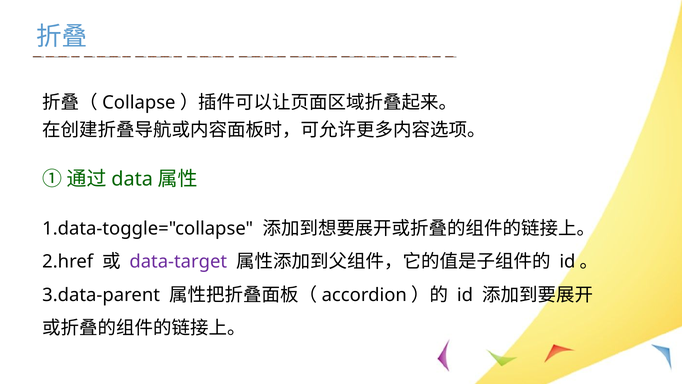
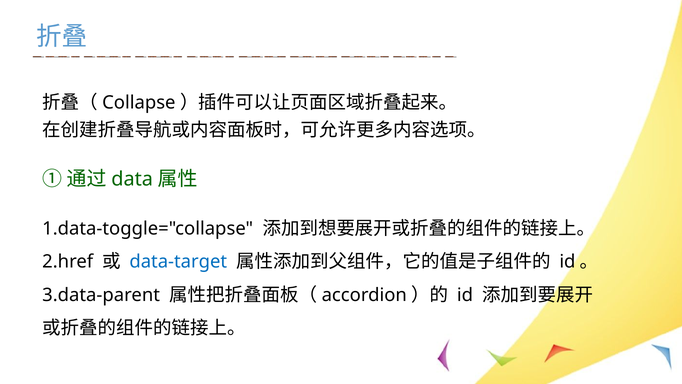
data-target colour: purple -> blue
